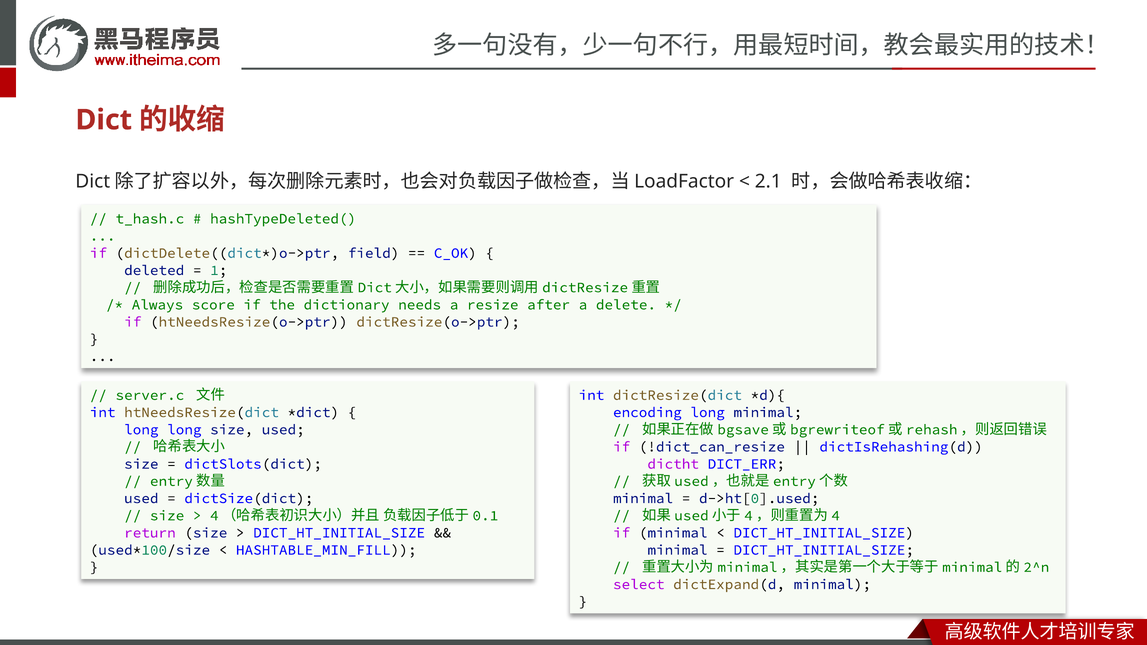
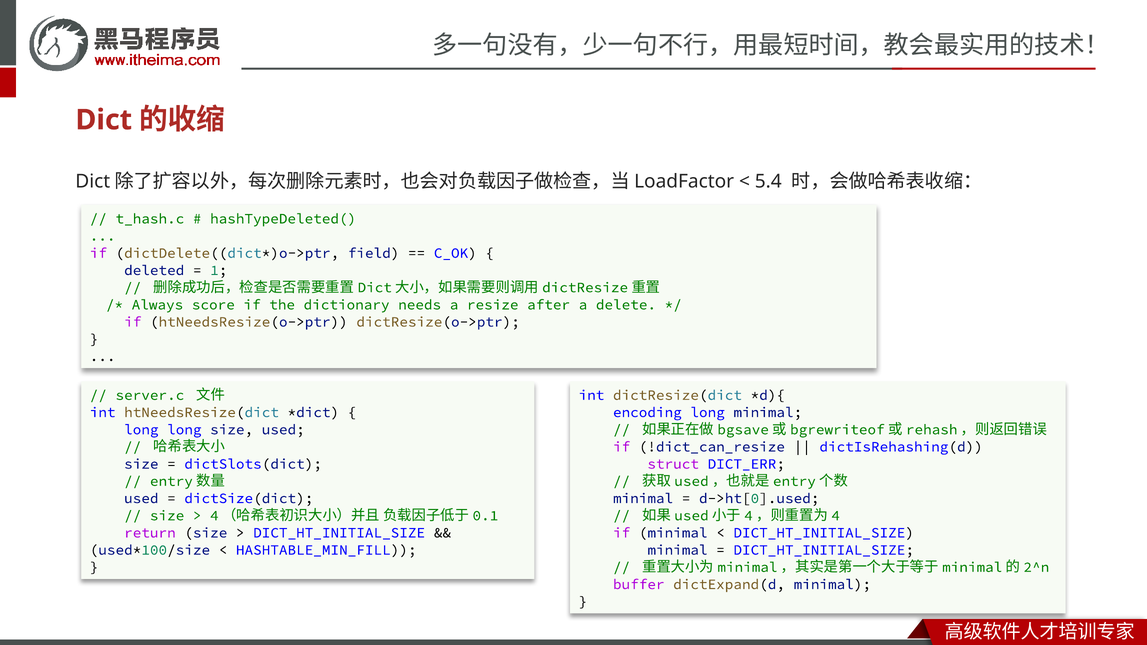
2.1: 2.1 -> 5.4
dictht: dictht -> struct
select: select -> buffer
